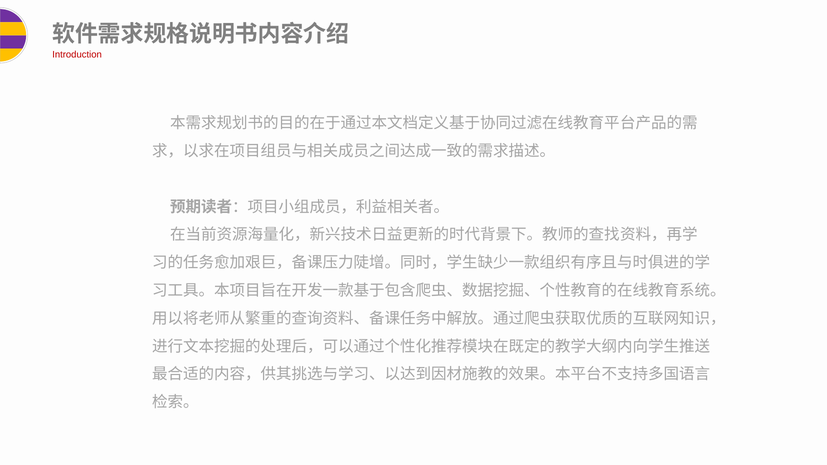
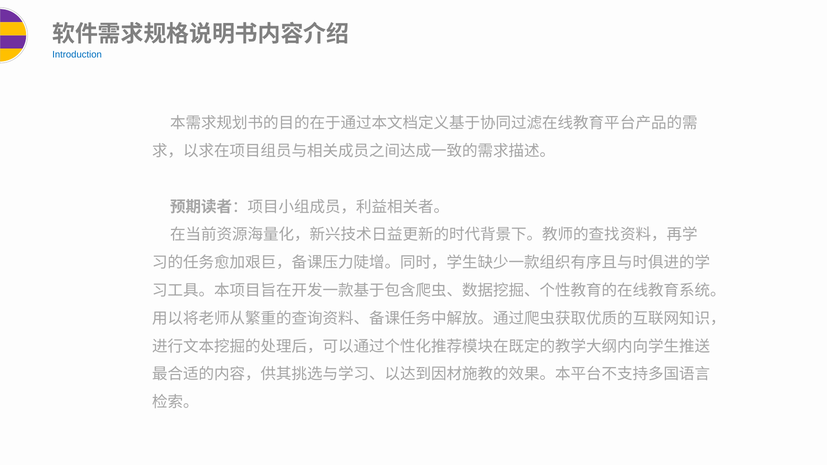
Introduction colour: red -> blue
